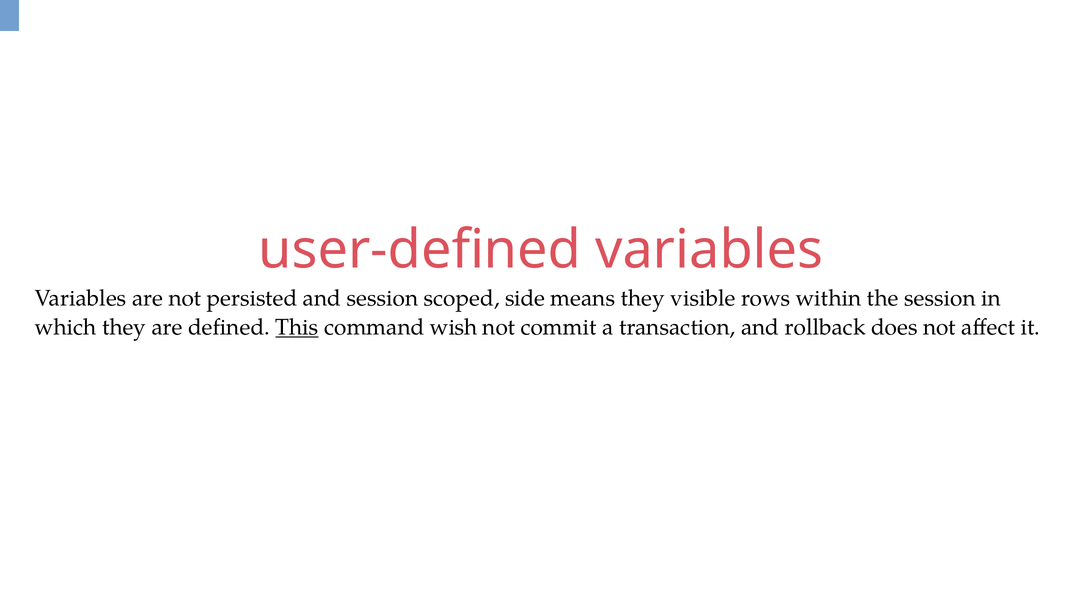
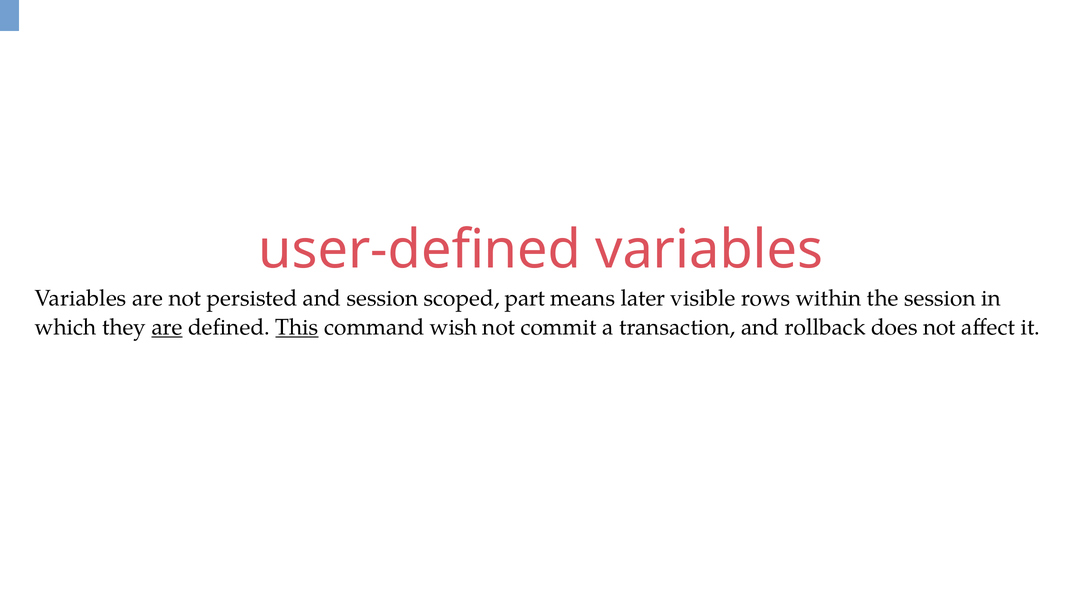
side: side -> part
means they: they -> later
are at (167, 327) underline: none -> present
